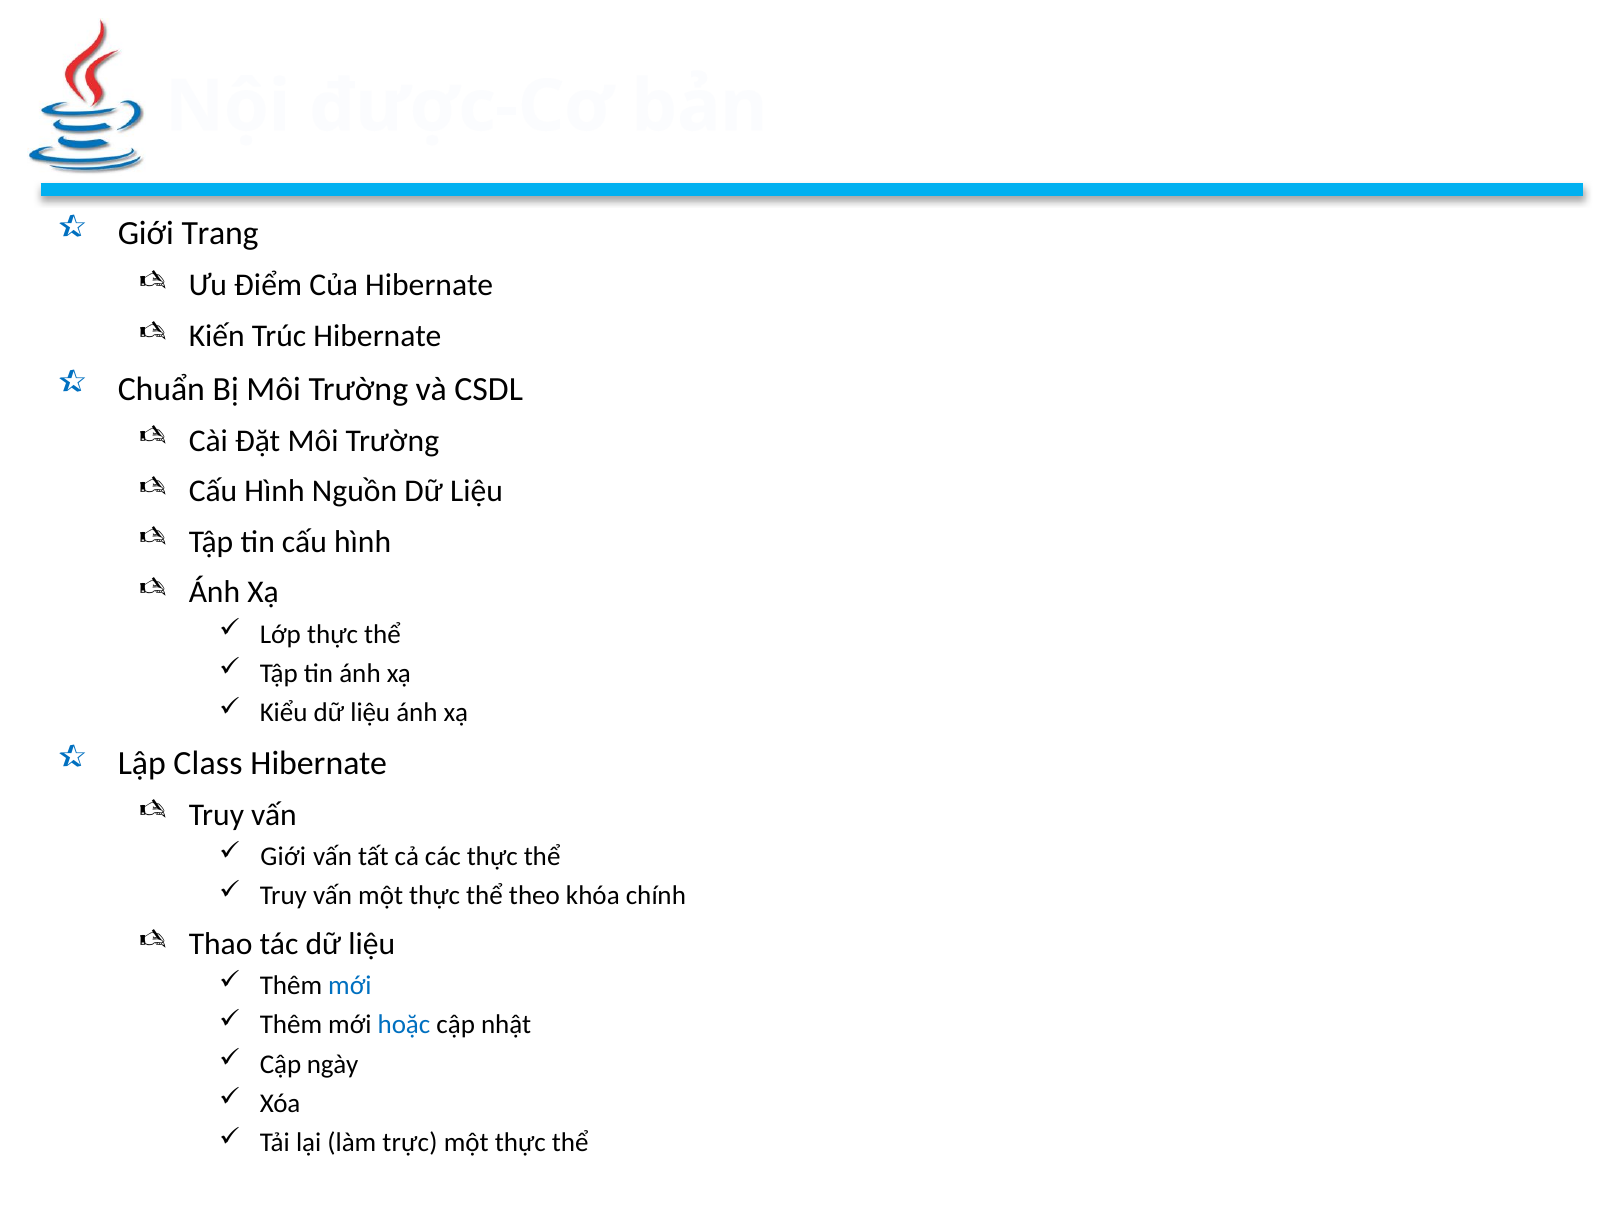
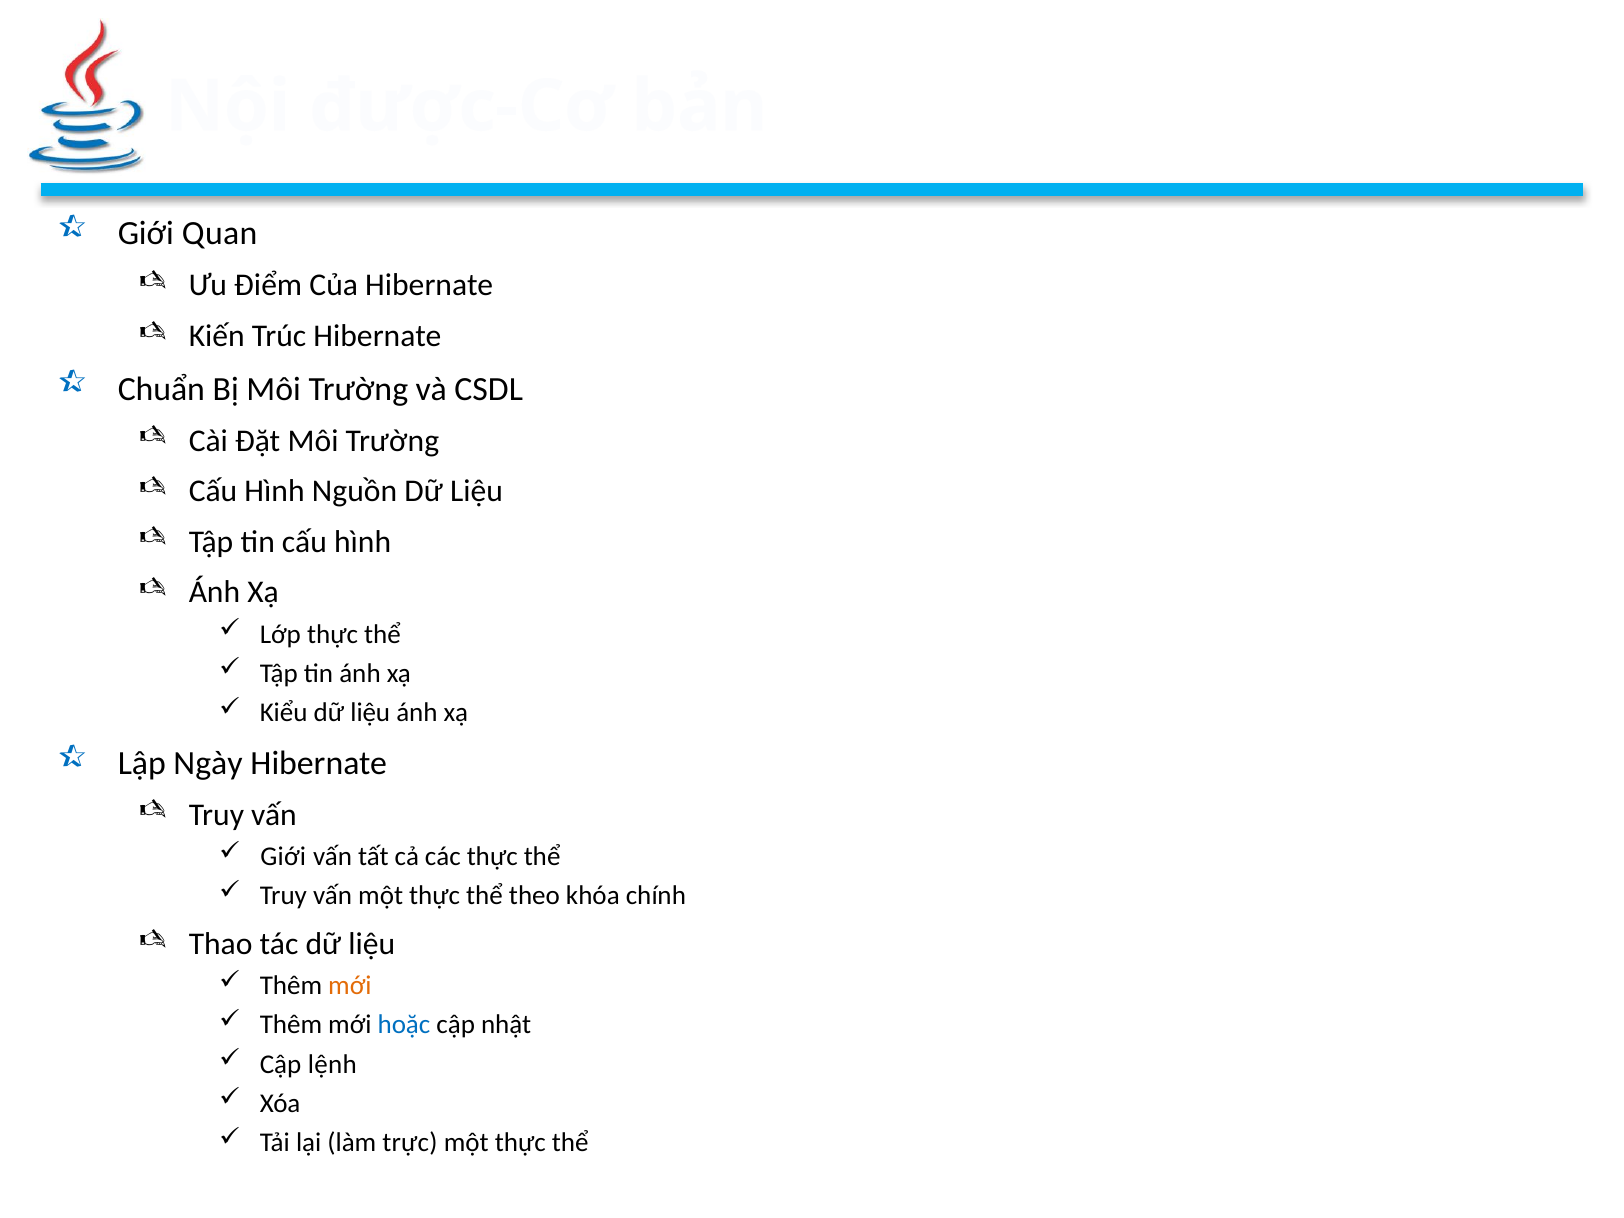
Trang: Trang -> Quan
Class: Class -> Ngày
mới at (350, 986) colour: blue -> orange
ngày: ngày -> lệnh
